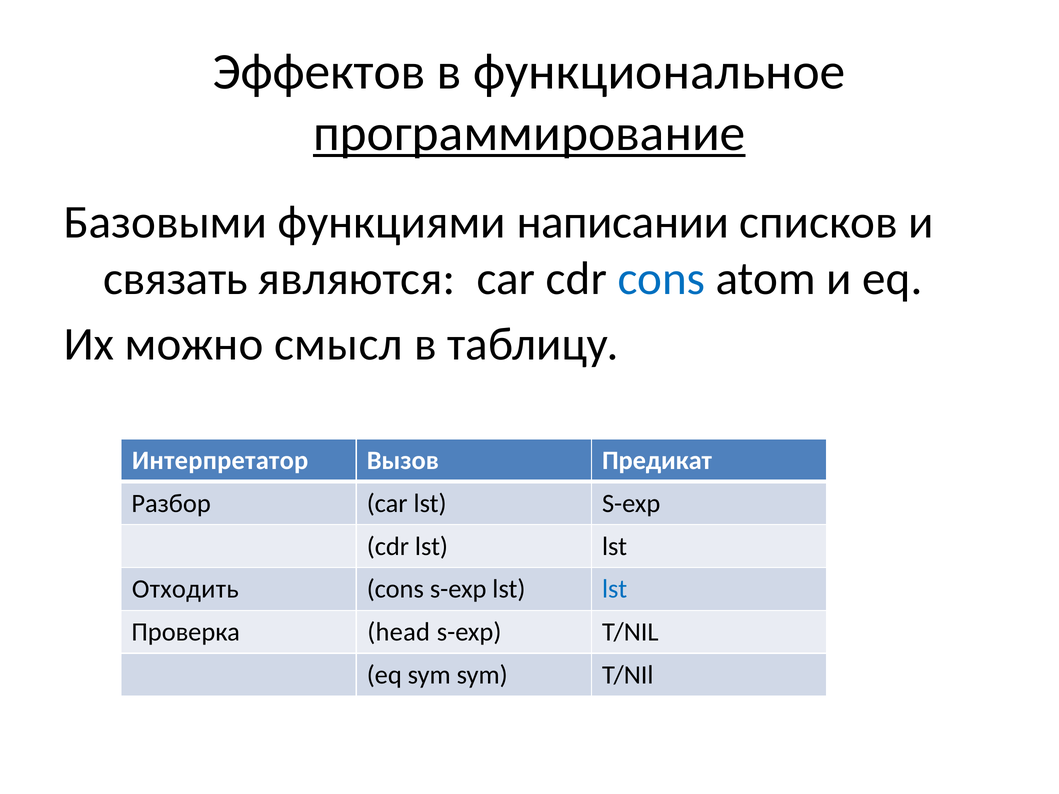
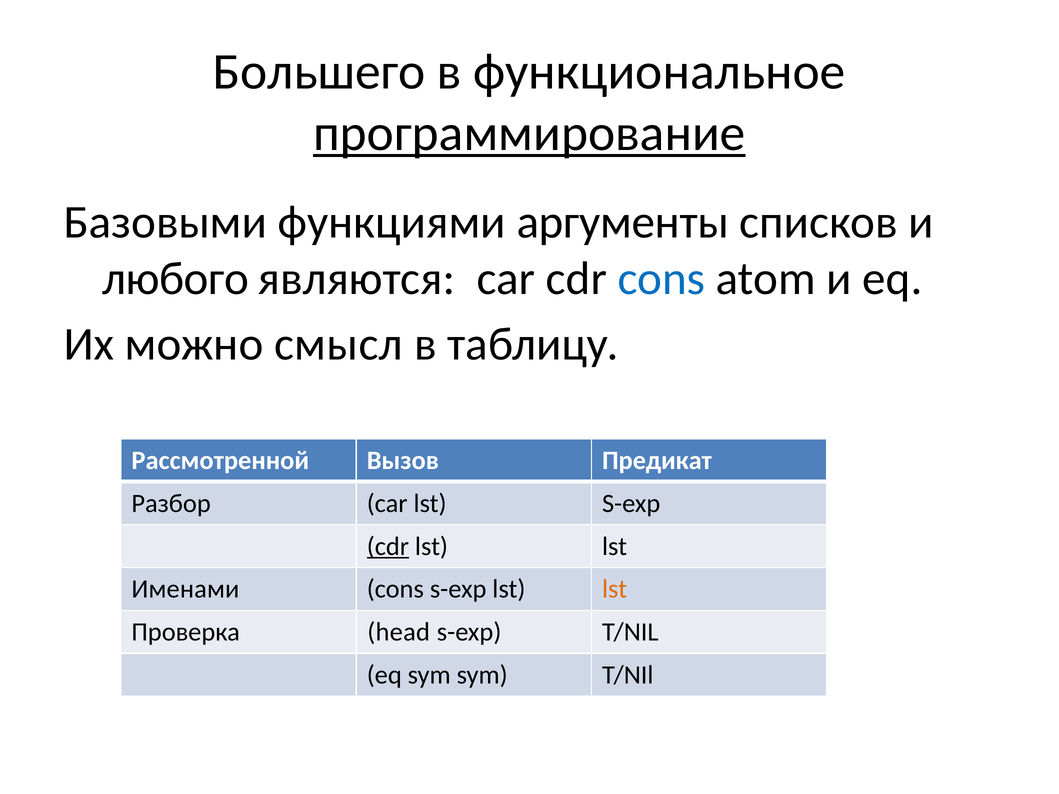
Эффектов: Эффектов -> Большего
написании: написании -> аргументы
связать: связать -> любого
Интерпретатор: Интерпретатор -> Рассмотренной
cdr at (388, 546) underline: none -> present
Отходить: Отходить -> Именами
lst at (615, 589) colour: blue -> orange
